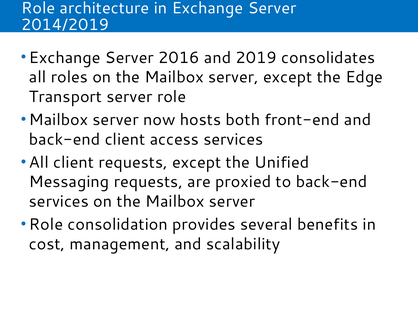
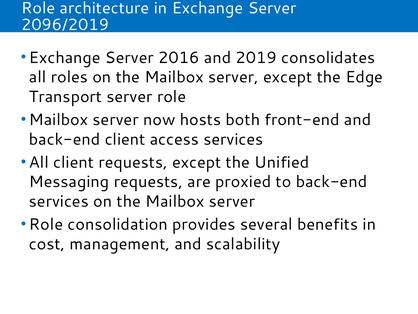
2014/2019: 2014/2019 -> 2096/2019
